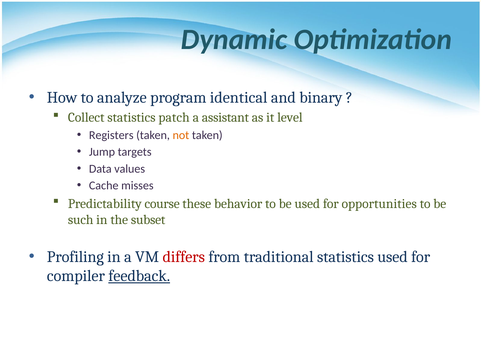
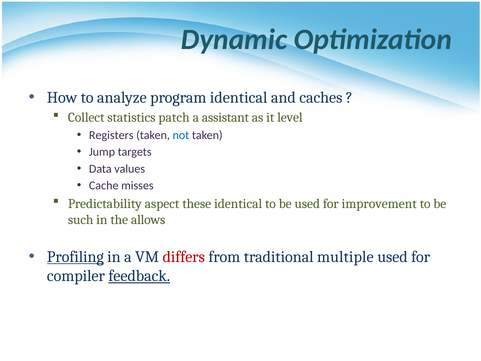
binary: binary -> caches
not colour: orange -> blue
course: course -> aspect
these behavior: behavior -> identical
opportunities: opportunities -> improvement
subset: subset -> allows
Profiling underline: none -> present
traditional statistics: statistics -> multiple
